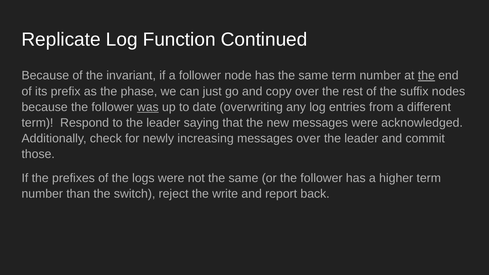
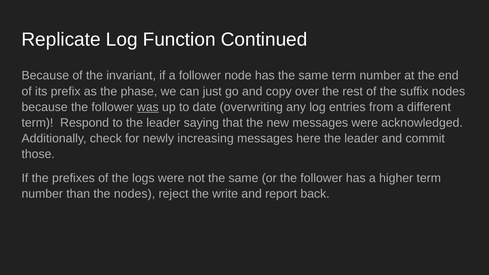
the at (426, 76) underline: present -> none
messages over: over -> here
the switch: switch -> nodes
